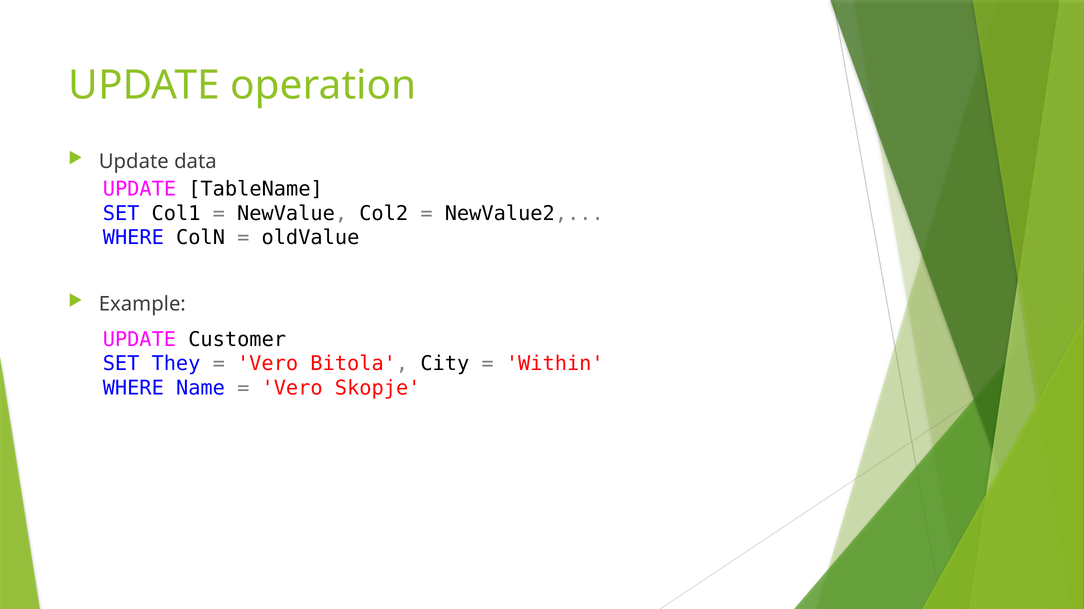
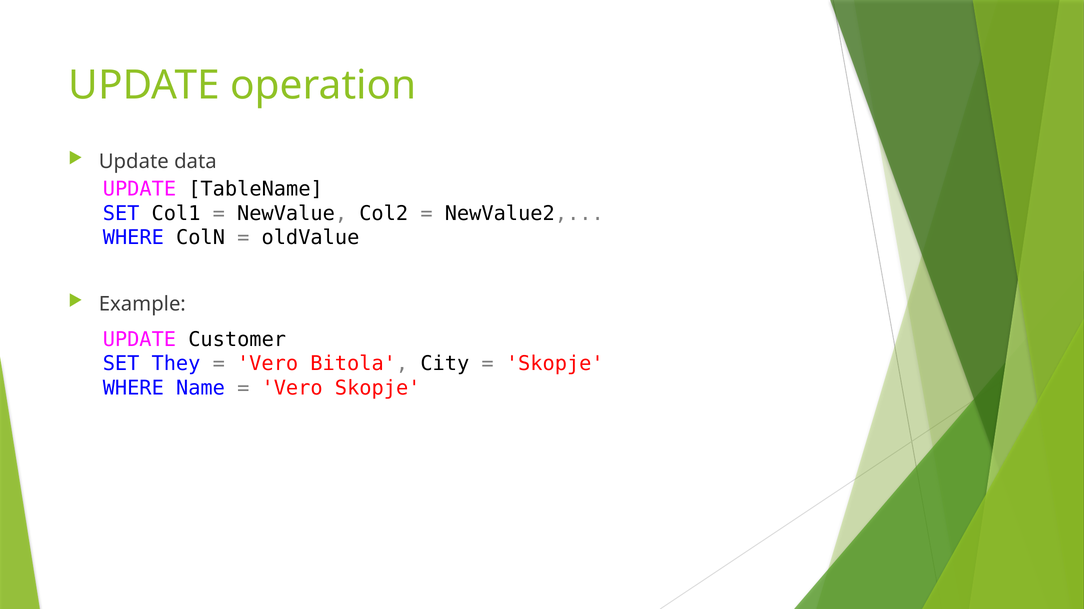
Within at (555, 364): Within -> Skopje
